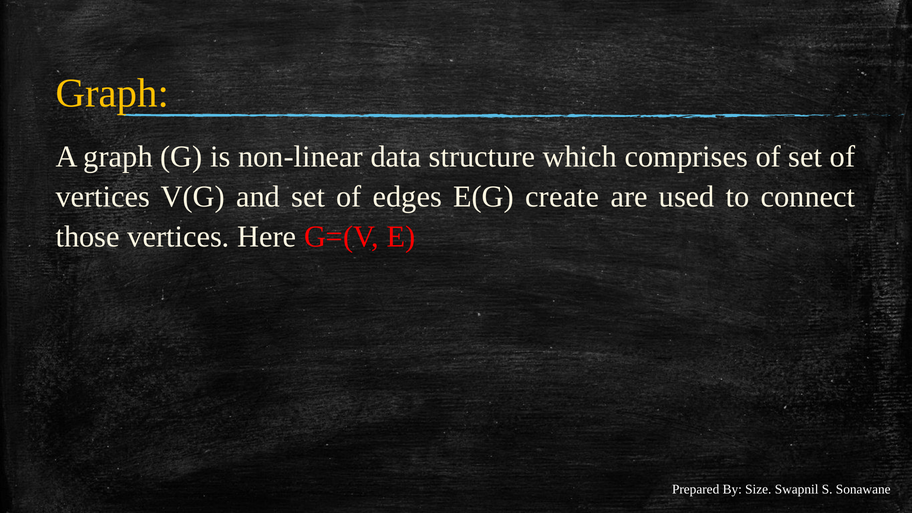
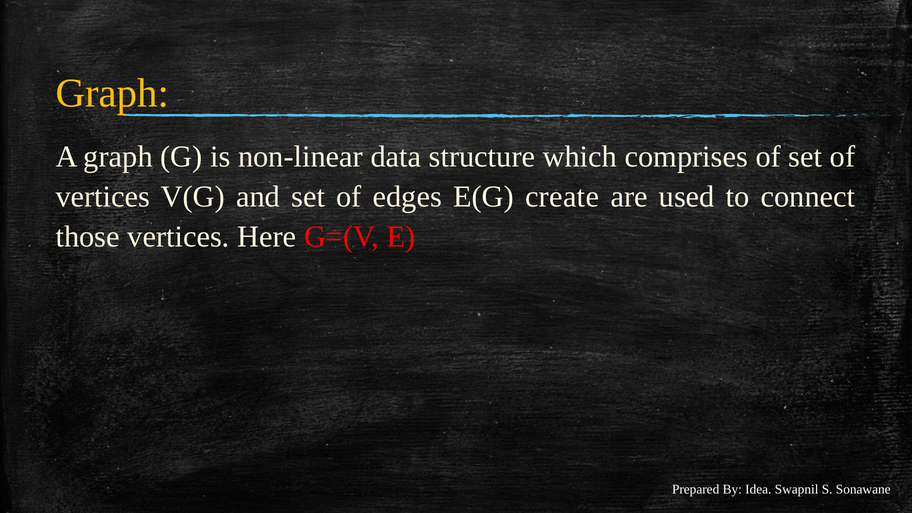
Size: Size -> Idea
